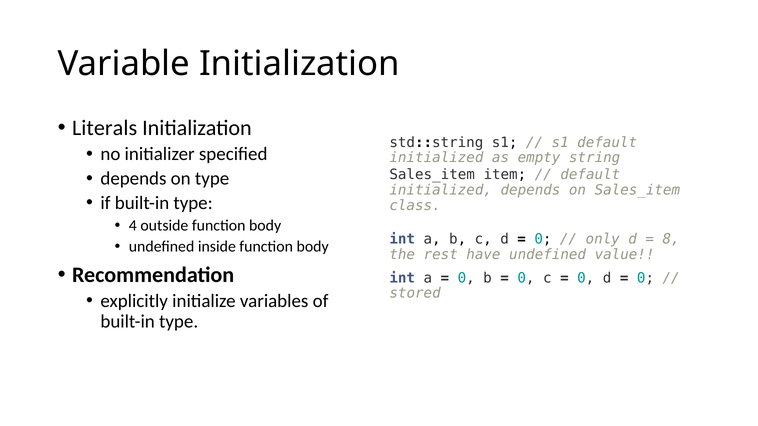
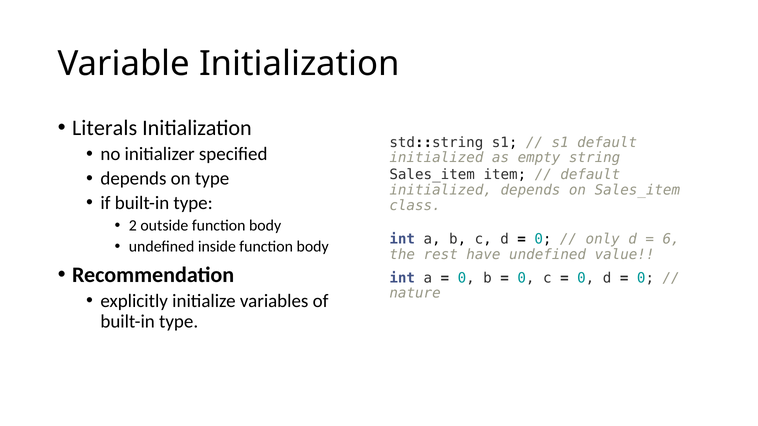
4: 4 -> 2
8: 8 -> 6
stored: stored -> nature
